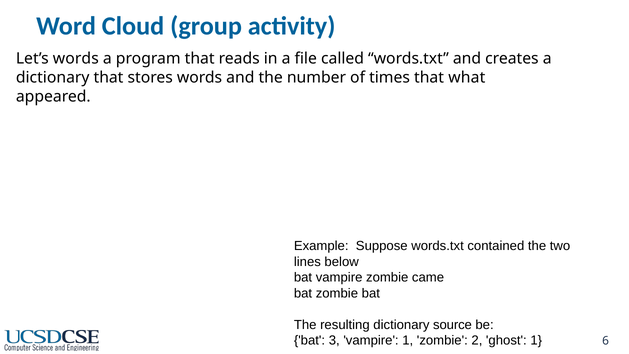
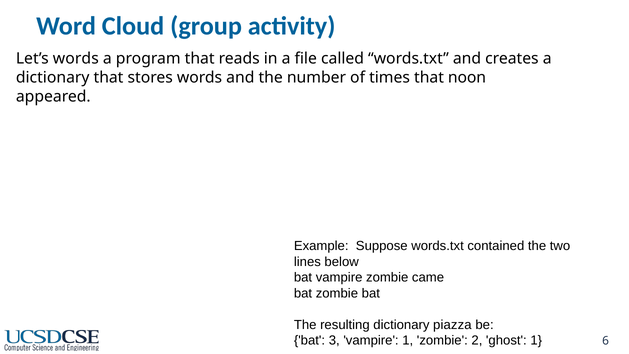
what: what -> noon
source: source -> piazza
